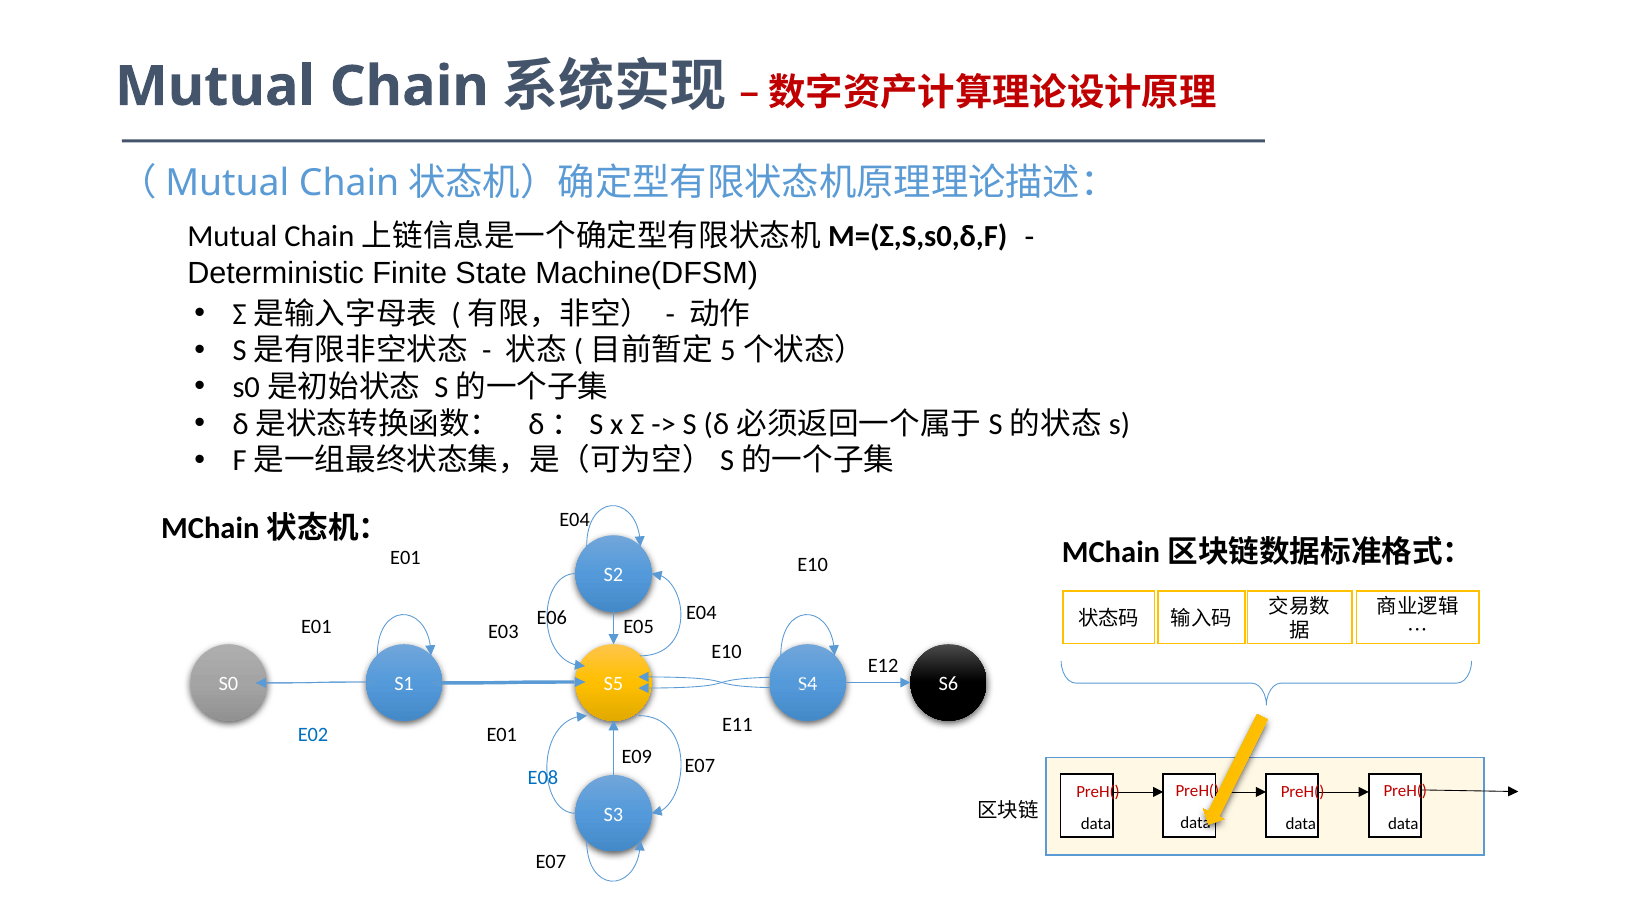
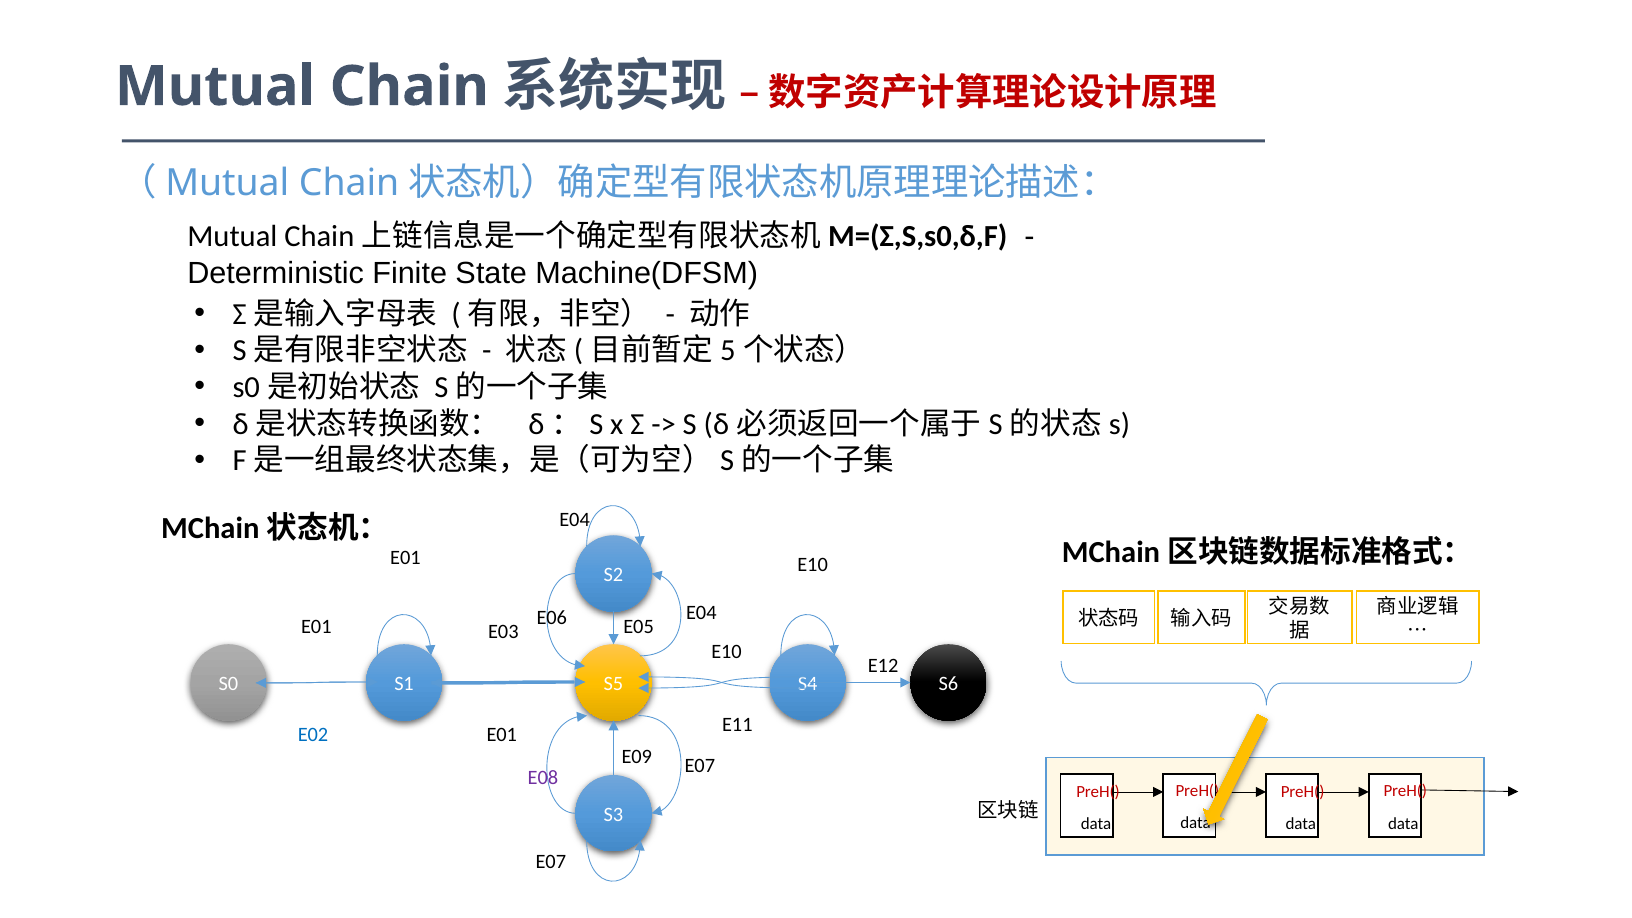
E08 colour: blue -> purple
